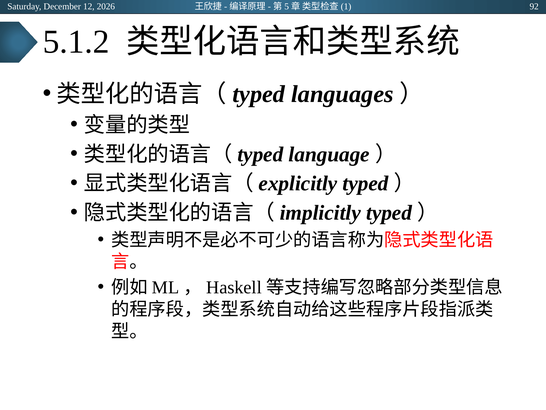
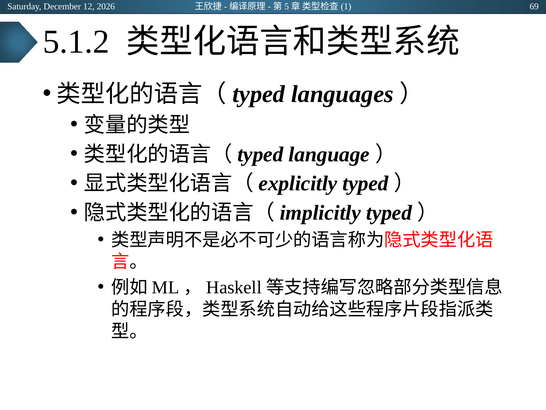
92: 92 -> 69
